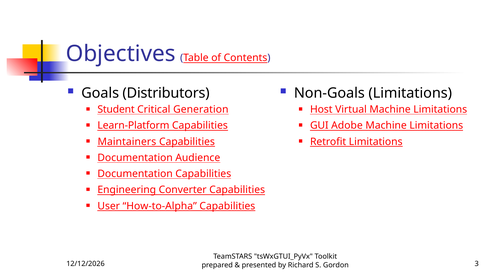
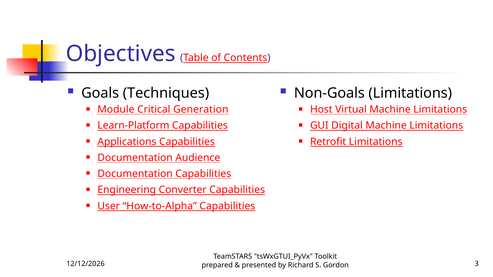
Distributors: Distributors -> Techniques
Student: Student -> Module
Adobe: Adobe -> Digital
Maintainers: Maintainers -> Applications
